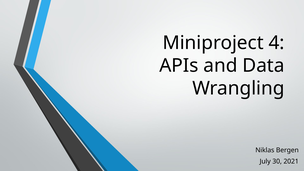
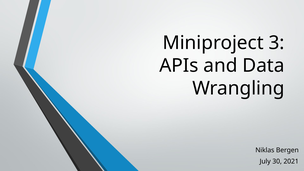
4: 4 -> 3
